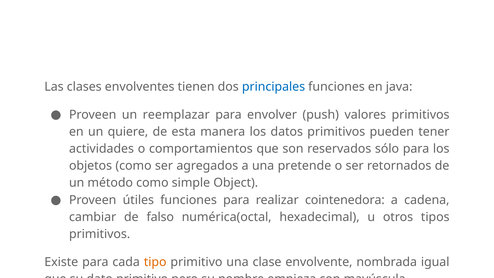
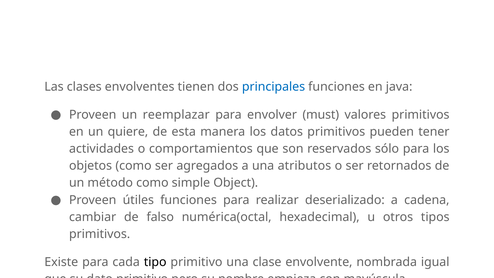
push: push -> must
pretende: pretende -> atributos
cointenedora: cointenedora -> deserializado
tipo colour: orange -> black
